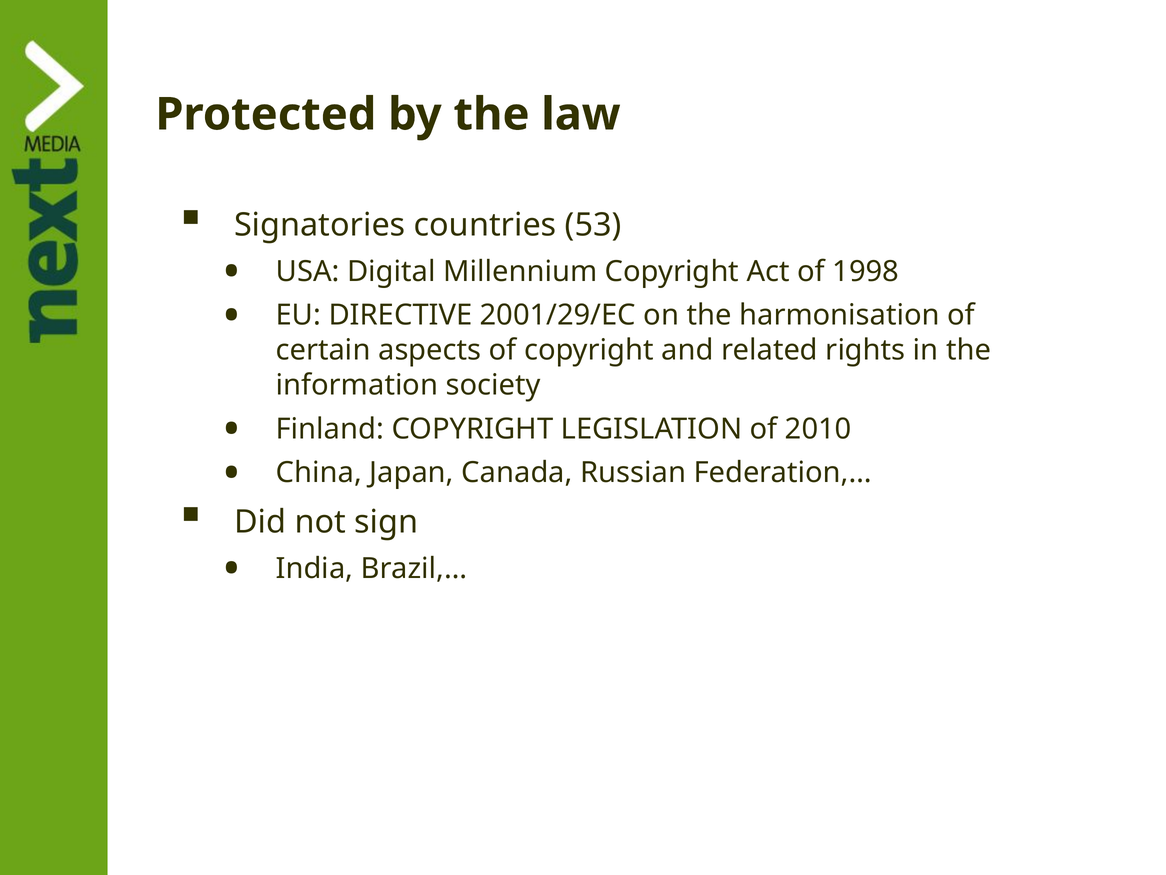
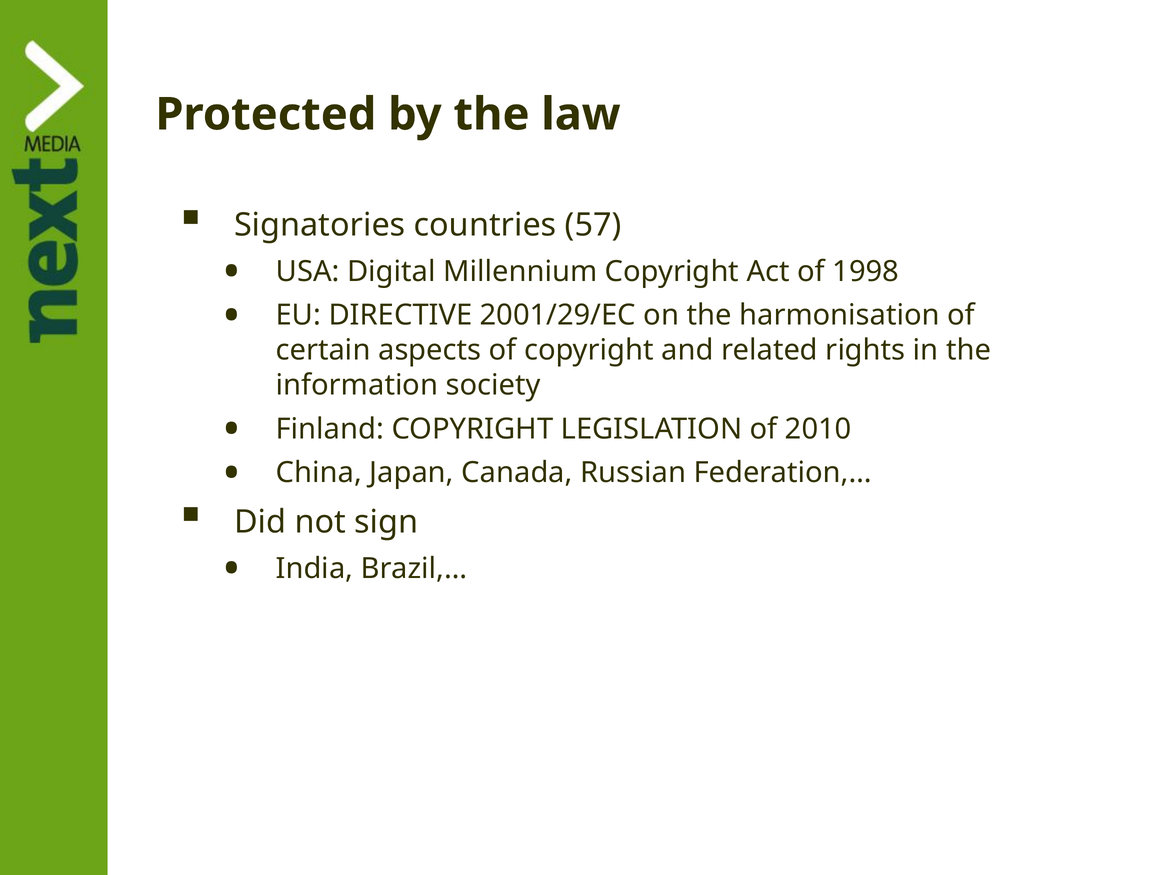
53: 53 -> 57
